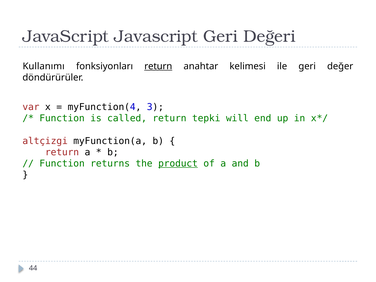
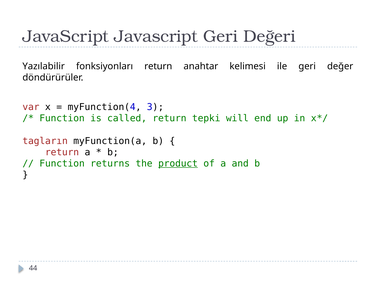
Kullanımı: Kullanımı -> Yazılabilir
return at (158, 66) underline: present -> none
altçizgi: altçizgi -> tagların
